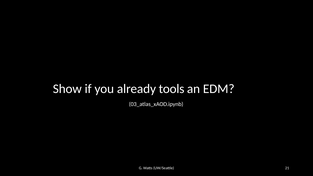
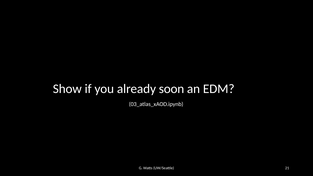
tools: tools -> soon
